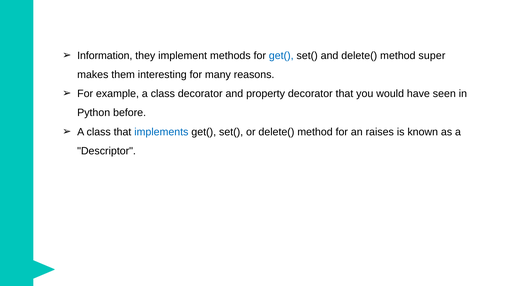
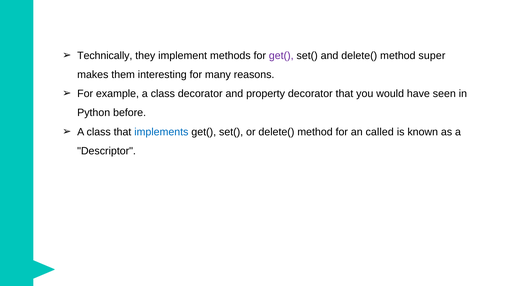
Information: Information -> Technically
get( at (281, 56) colour: blue -> purple
raises: raises -> called
